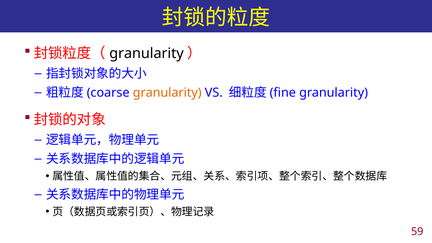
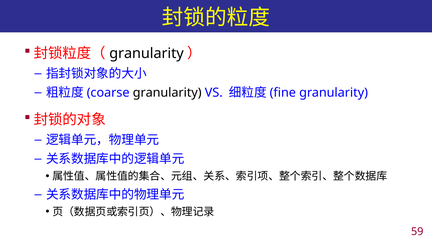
granularity at (167, 93) colour: orange -> black
